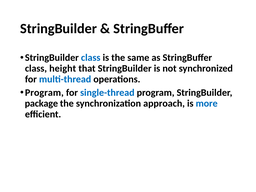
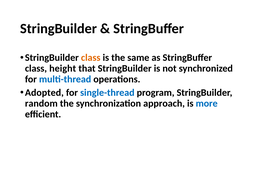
class at (91, 58) colour: blue -> orange
Program at (44, 93): Program -> Adopted
package: package -> random
